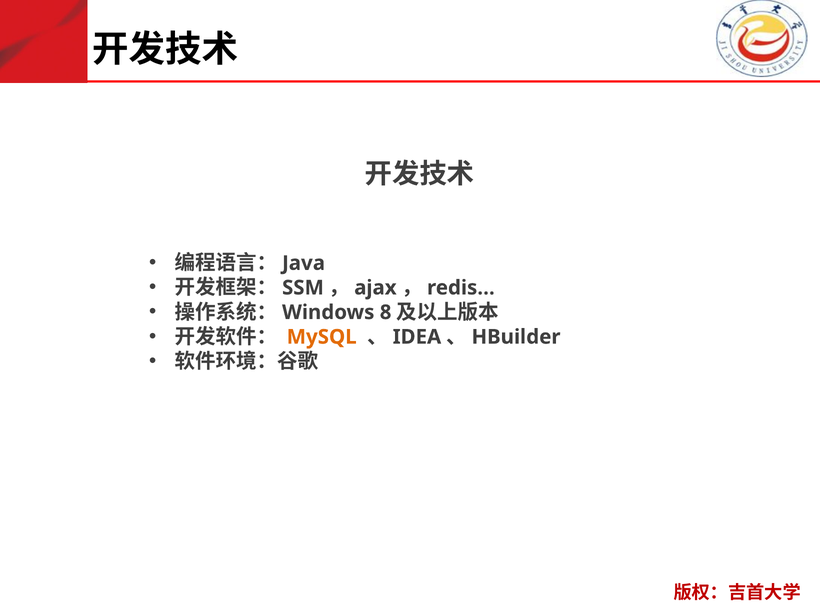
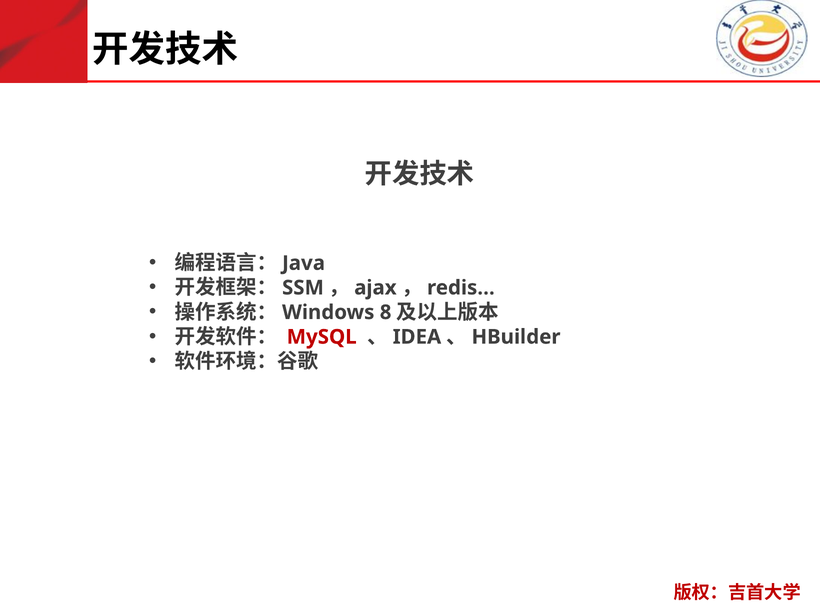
MySQL colour: orange -> red
